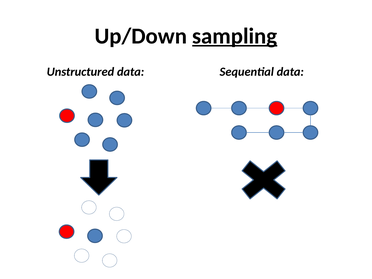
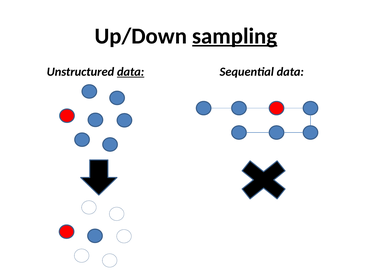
data at (131, 72) underline: none -> present
